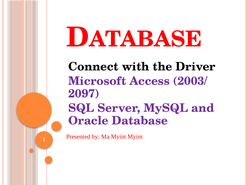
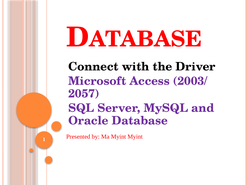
2097: 2097 -> 2057
